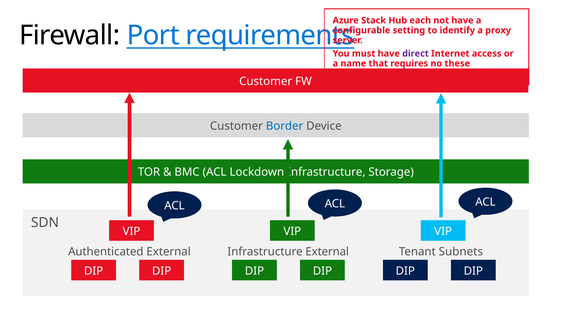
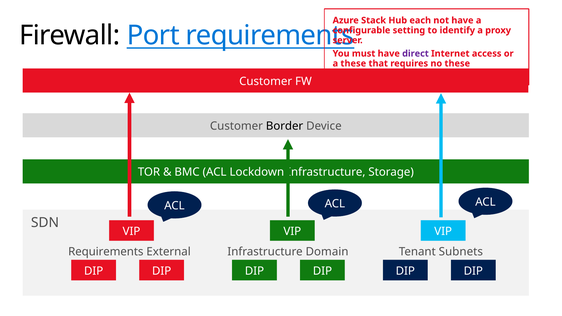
a name: name -> these
Border colour: blue -> black
Authenticated at (106, 252): Authenticated -> Requirements
Infrastructure External: External -> Domain
